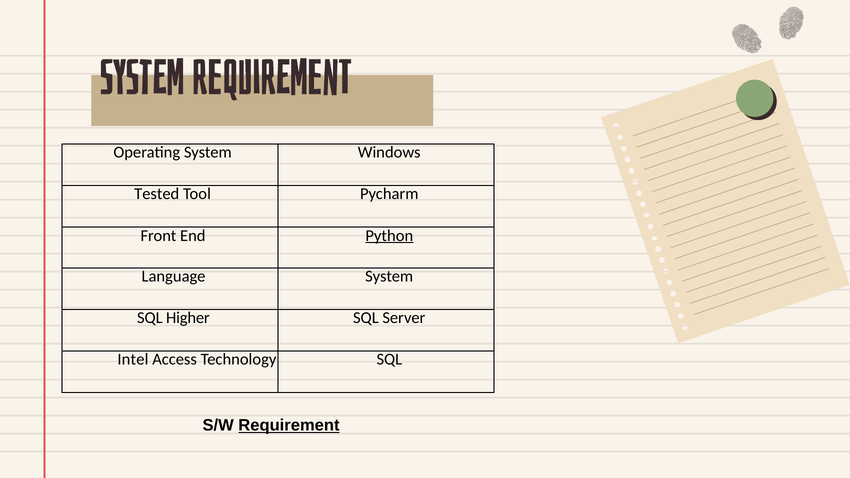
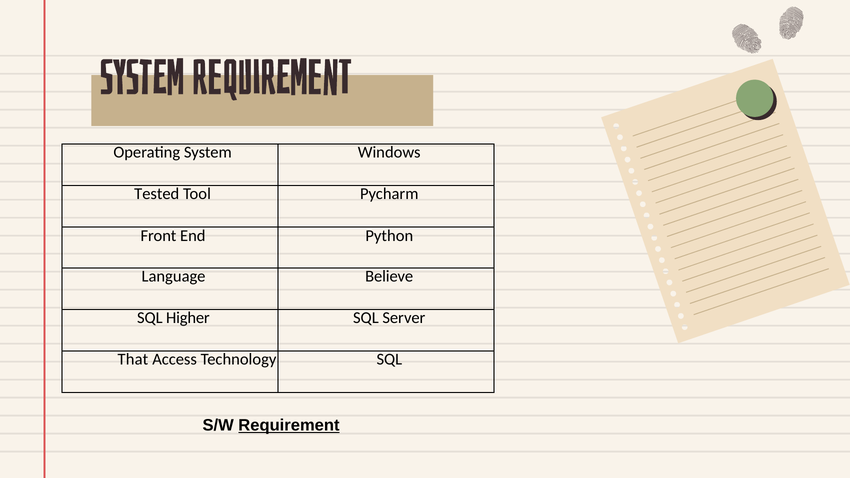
Python underline: present -> none
Language System: System -> Believe
Intel: Intel -> That
